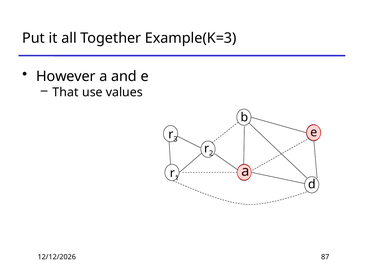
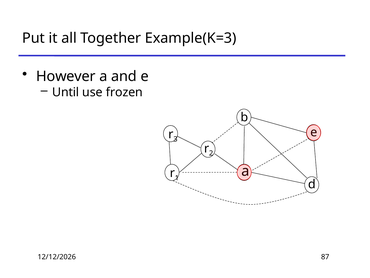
That: That -> Until
values: values -> frozen
